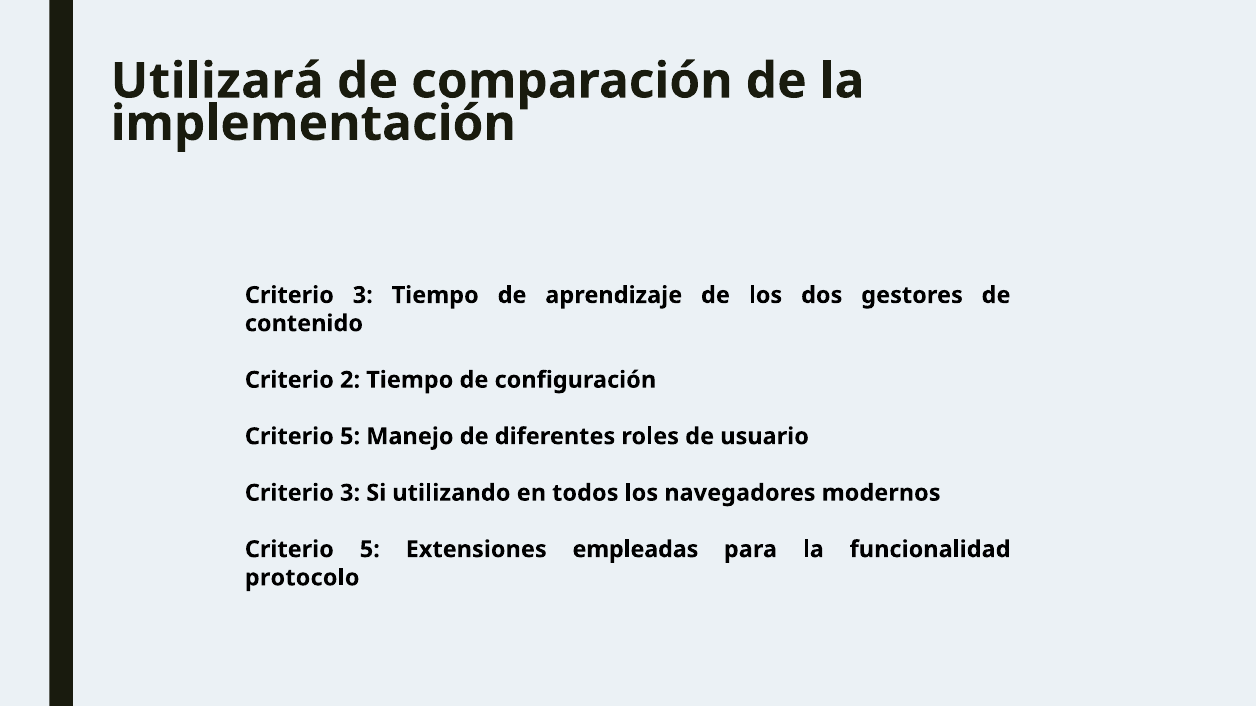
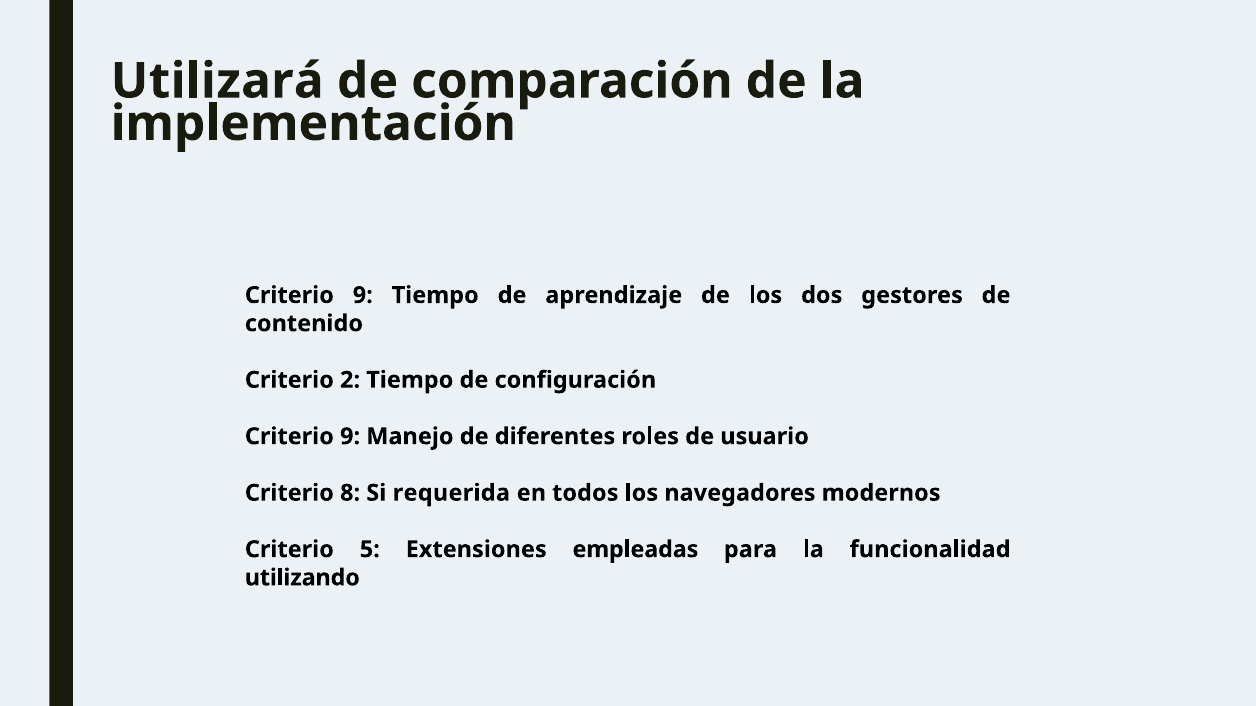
3 at (363, 295): 3 -> 9
5 at (350, 437): 5 -> 9
3 at (350, 493): 3 -> 8
utilizando: utilizando -> requerida
protocolo: protocolo -> utilizando
